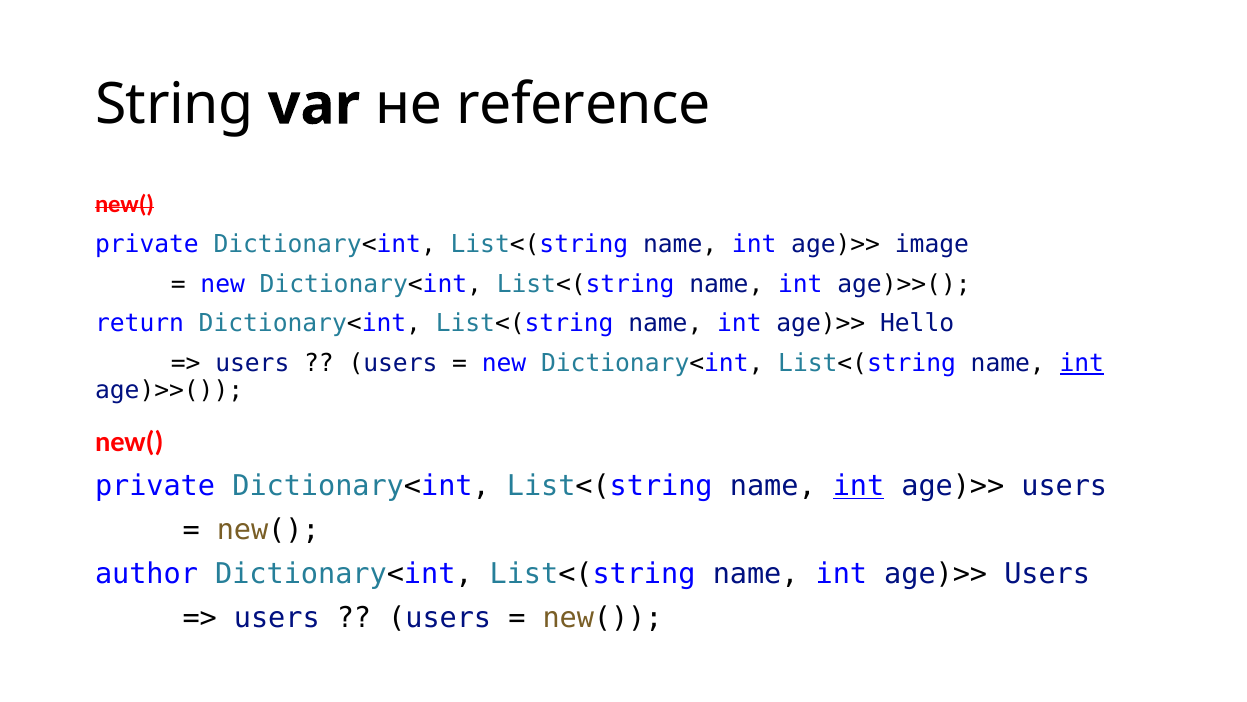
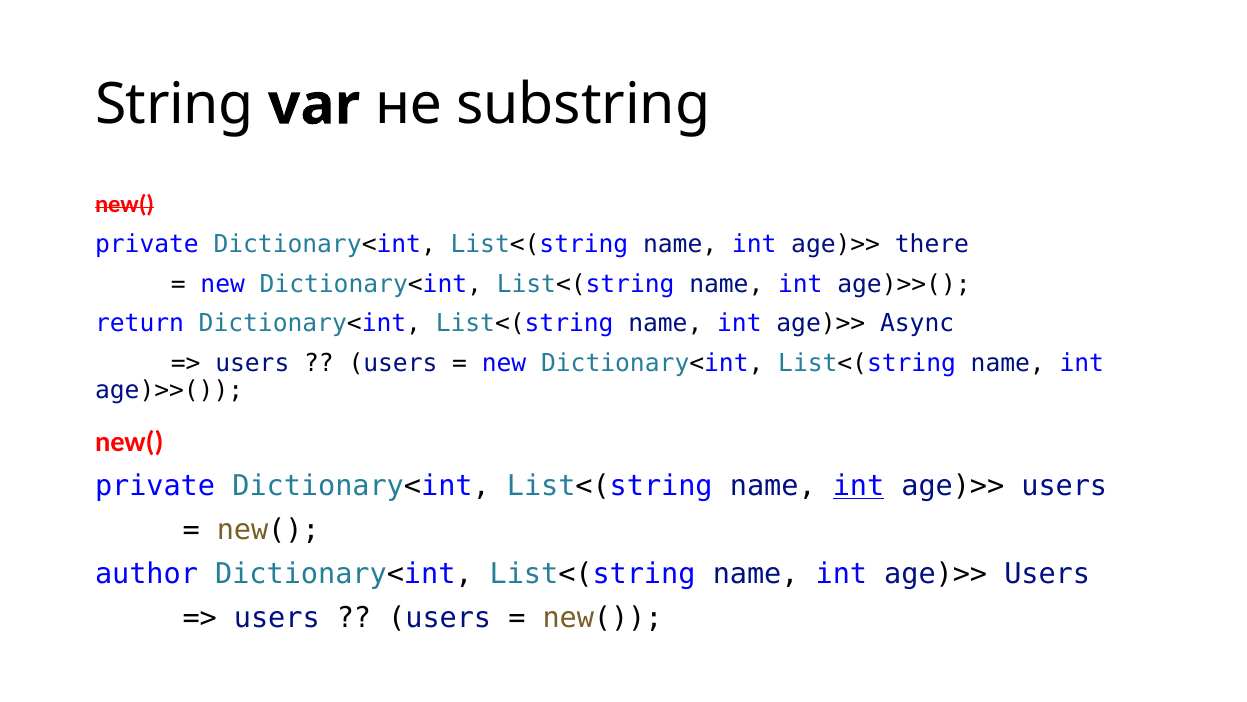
reference: reference -> substring
image: image -> there
Hello: Hello -> Async
int at (1082, 363) underline: present -> none
